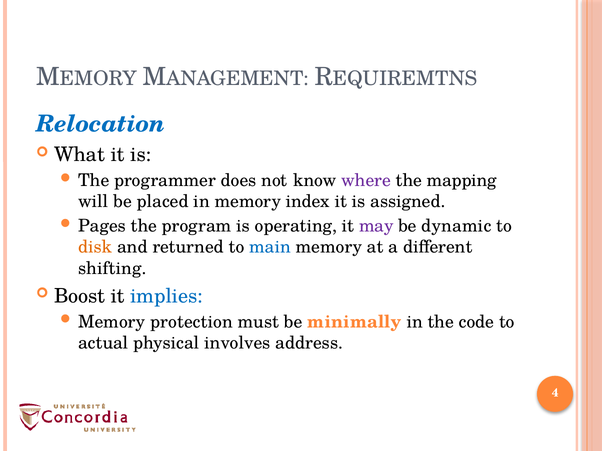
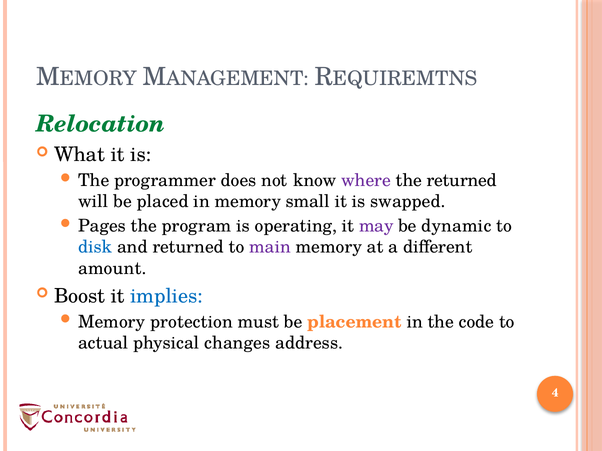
Relocation colour: blue -> green
the mapping: mapping -> returned
index: index -> small
assigned: assigned -> swapped
disk colour: orange -> blue
main colour: blue -> purple
shifting: shifting -> amount
minimally: minimally -> placement
involves: involves -> changes
